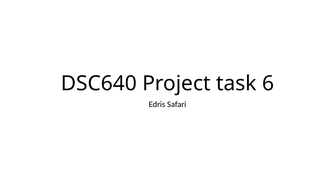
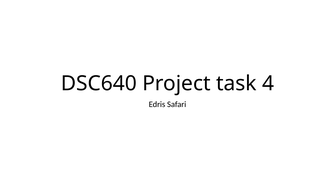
6: 6 -> 4
